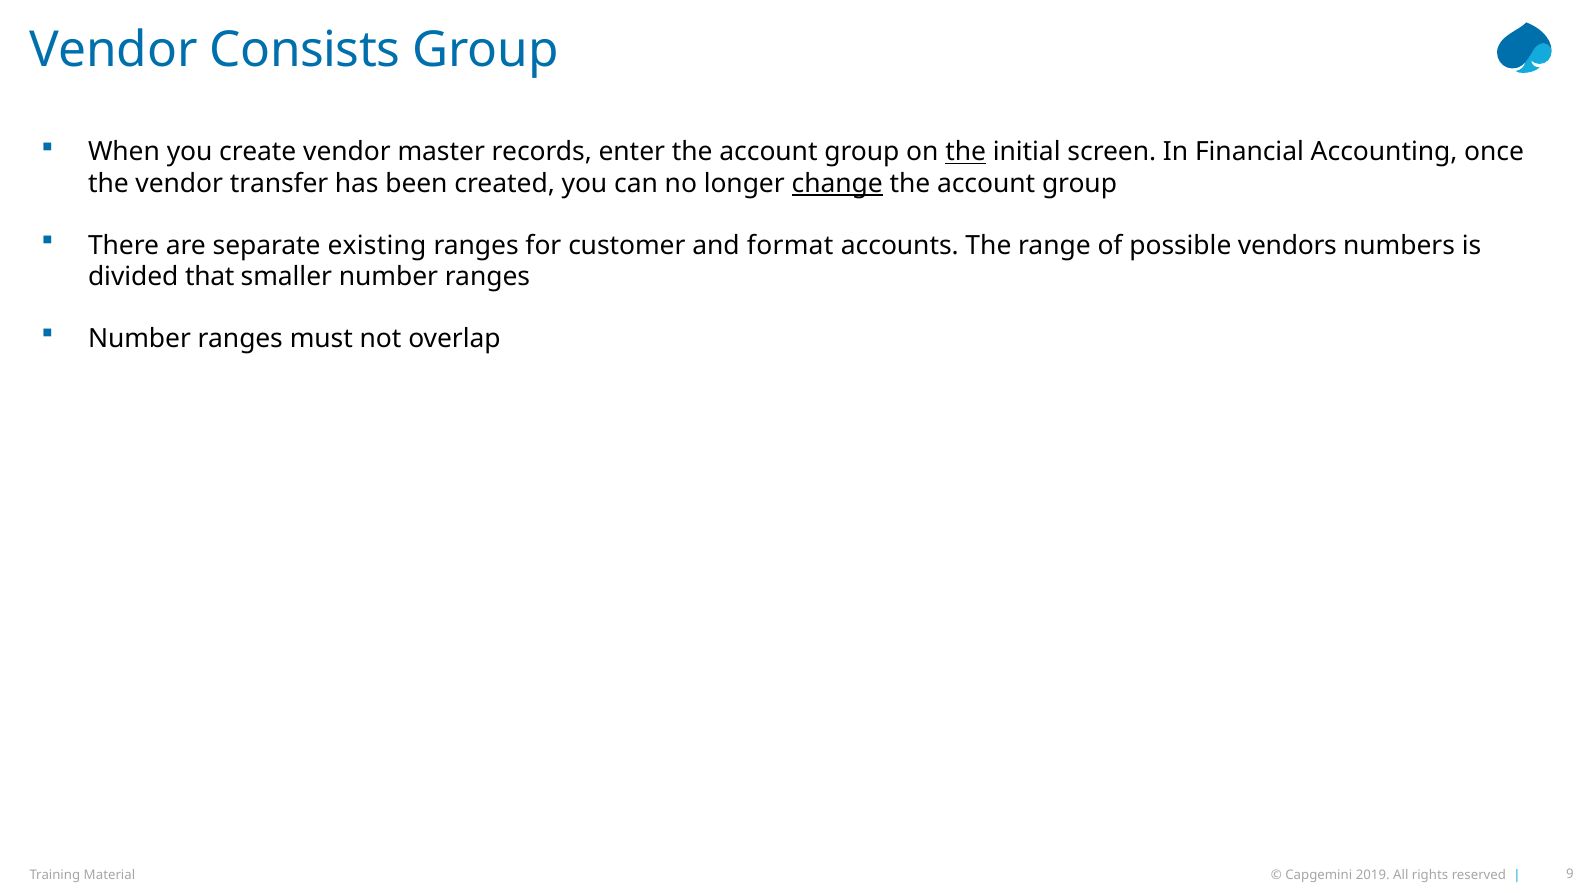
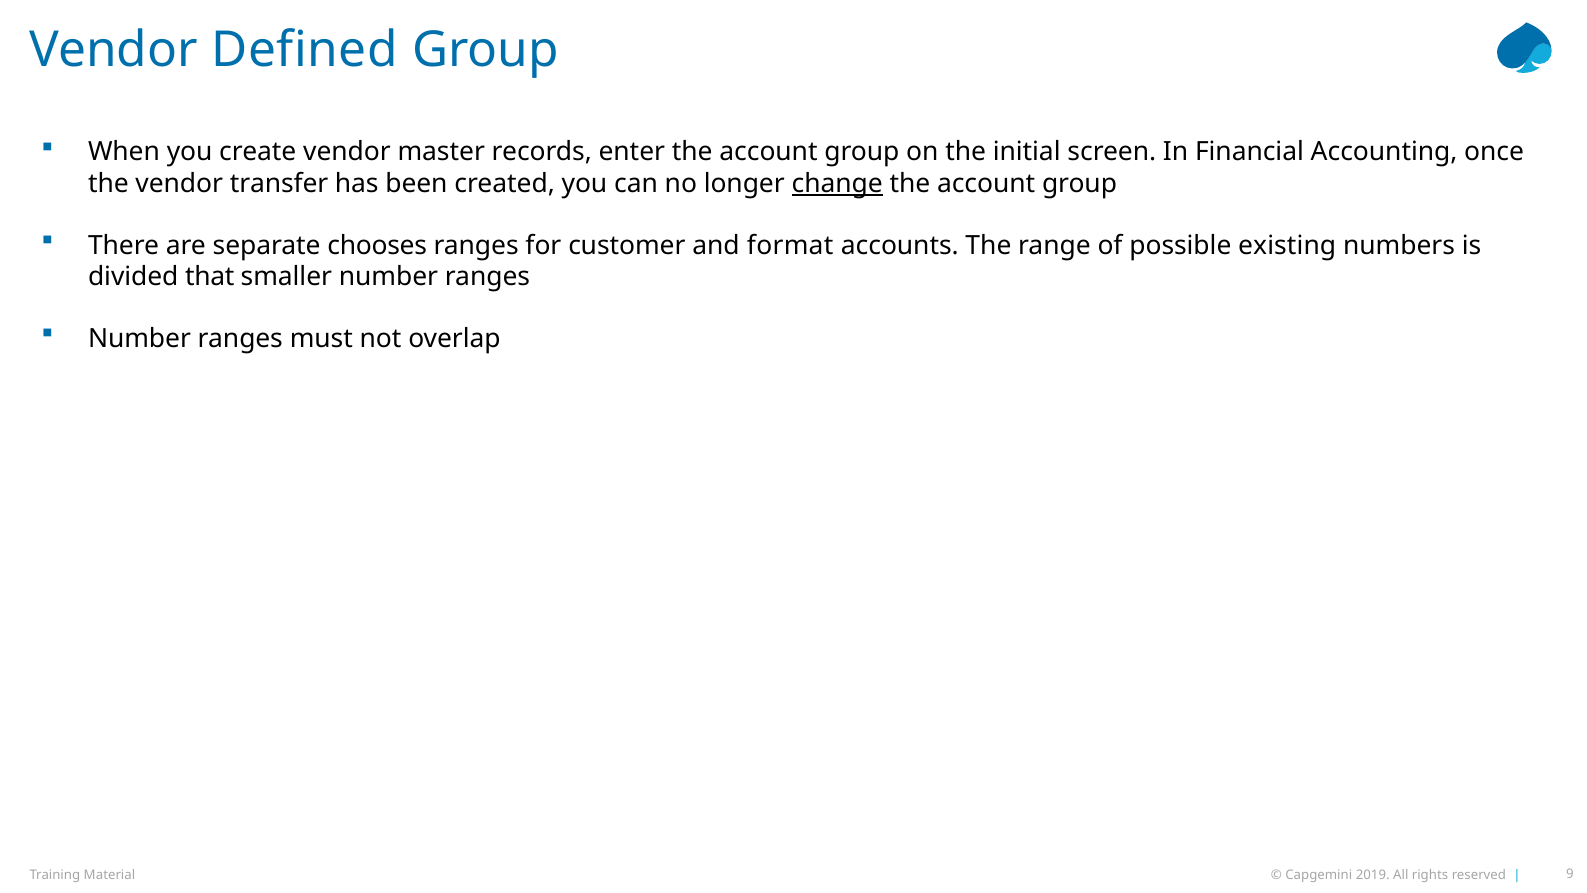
Consists: Consists -> Defined
the at (966, 152) underline: present -> none
existing: existing -> chooses
vendors: vendors -> existing
